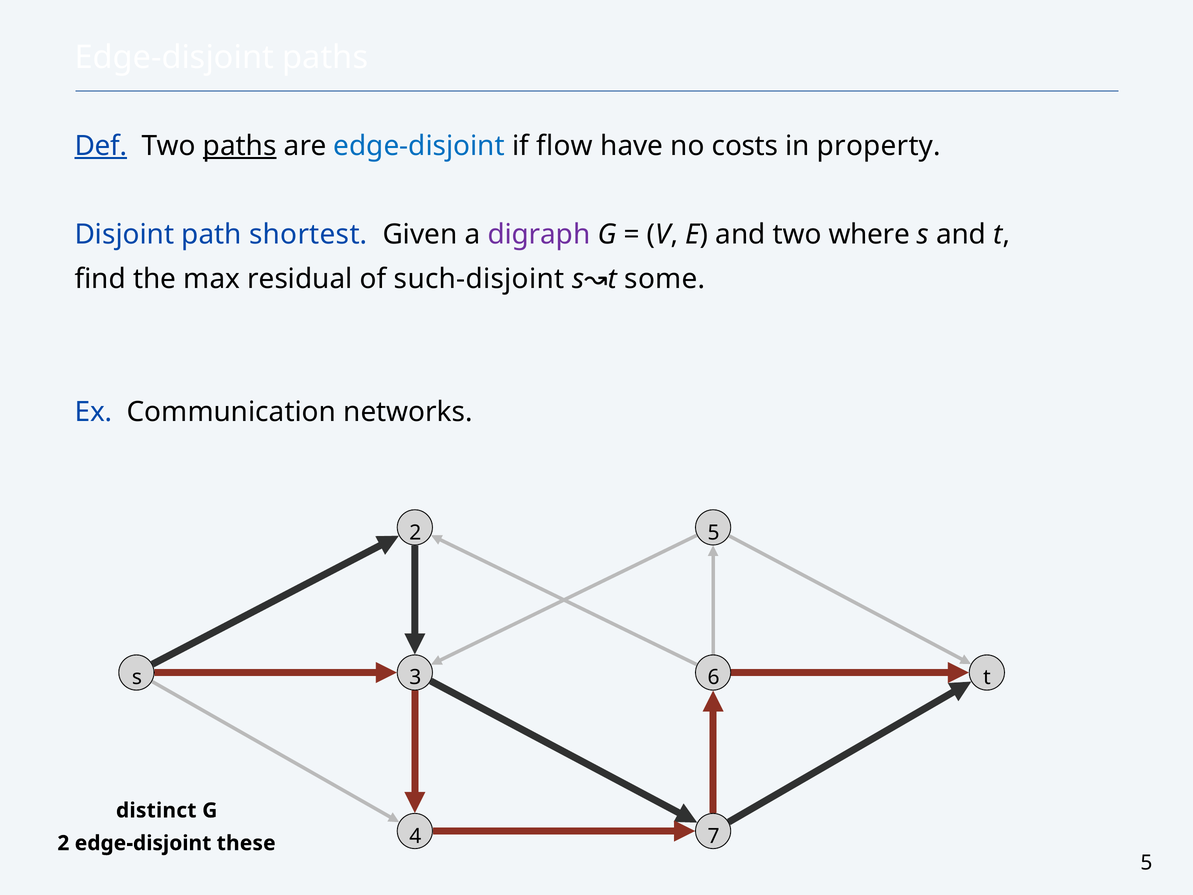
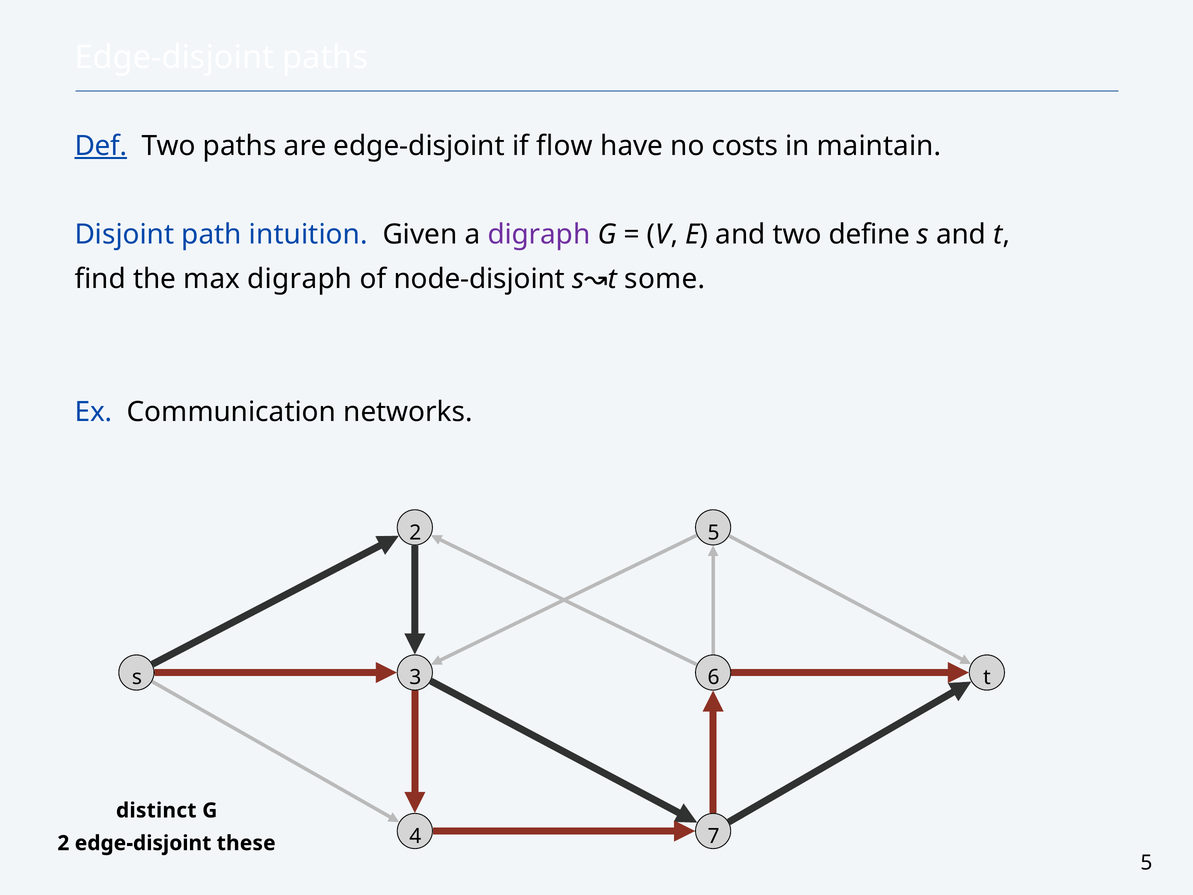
paths at (240, 146) underline: present -> none
edge-disjoint at (419, 146) colour: blue -> black
property: property -> maintain
shortest: shortest -> intuition
where: where -> define
max residual: residual -> digraph
such-disjoint: such-disjoint -> node-disjoint
